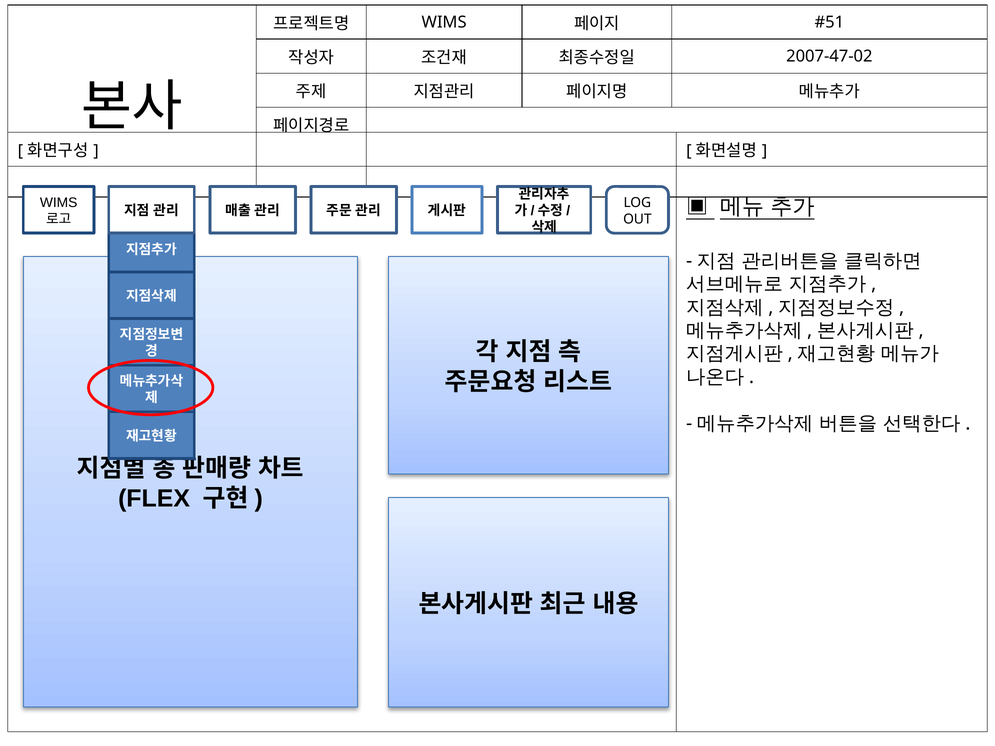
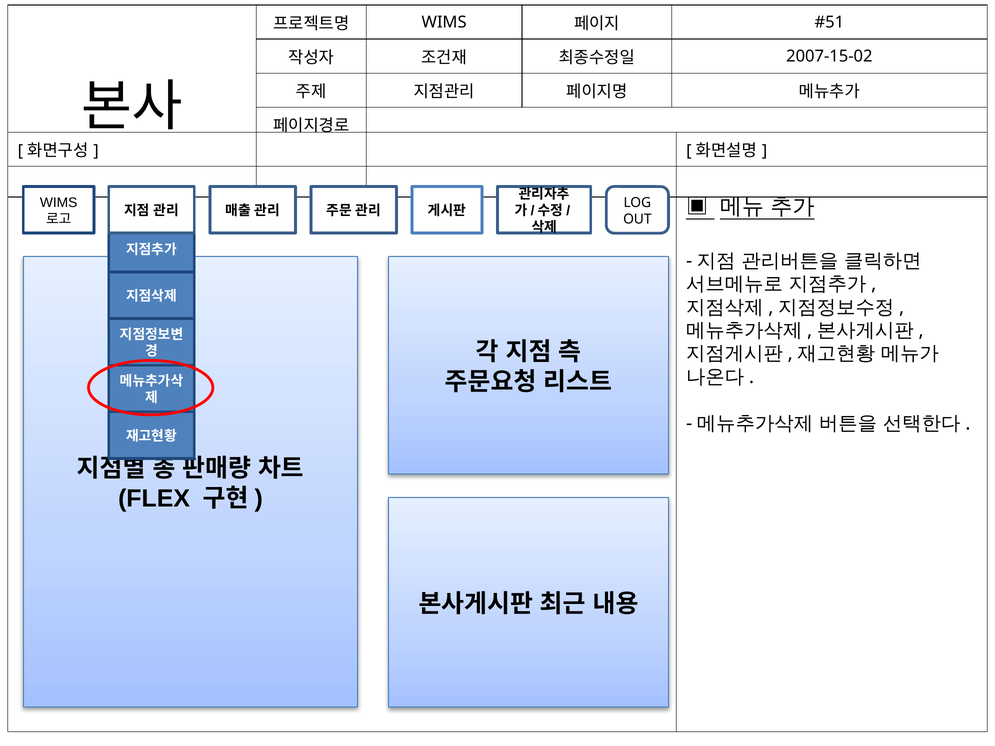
2007-47-02: 2007-47-02 -> 2007-15-02
